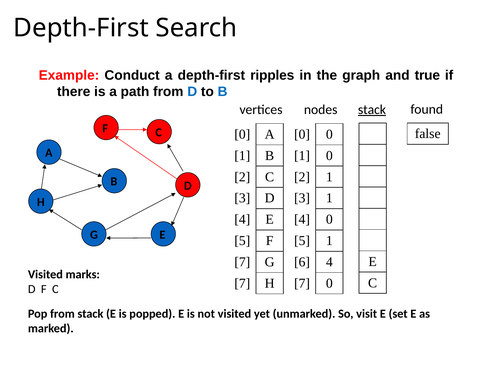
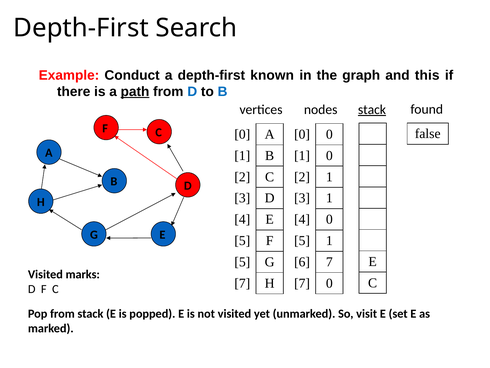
ripples: ripples -> known
true: true -> this
path underline: none -> present
7 at (242, 262): 7 -> 5
6 4: 4 -> 7
